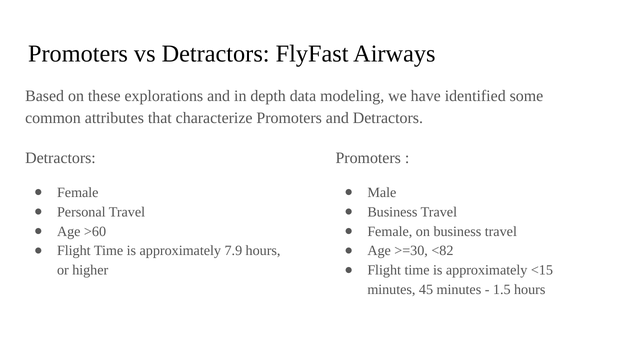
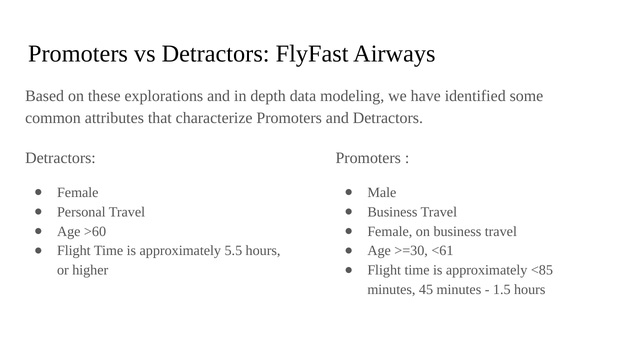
7.9: 7.9 -> 5.5
<82: <82 -> <61
<15: <15 -> <85
